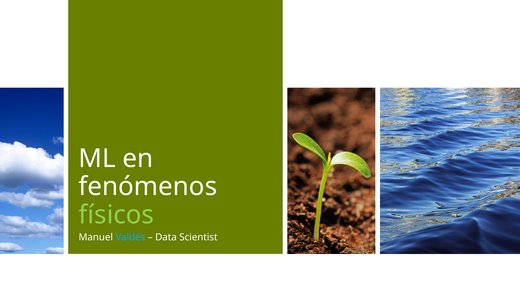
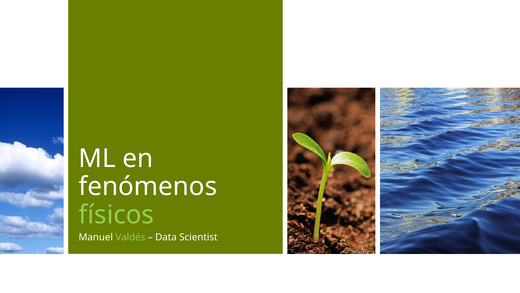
Valdés colour: light blue -> light green
